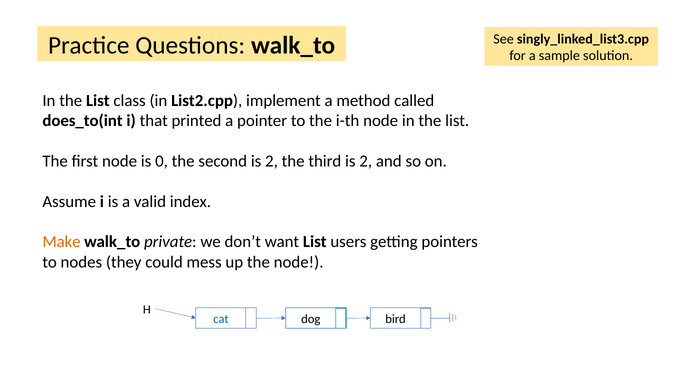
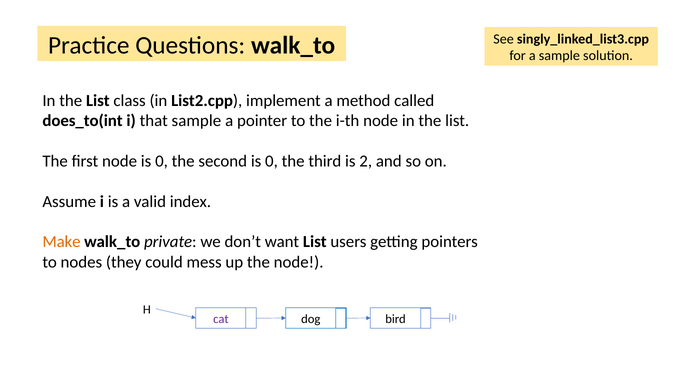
that printed: printed -> sample
second is 2: 2 -> 0
cat colour: blue -> purple
